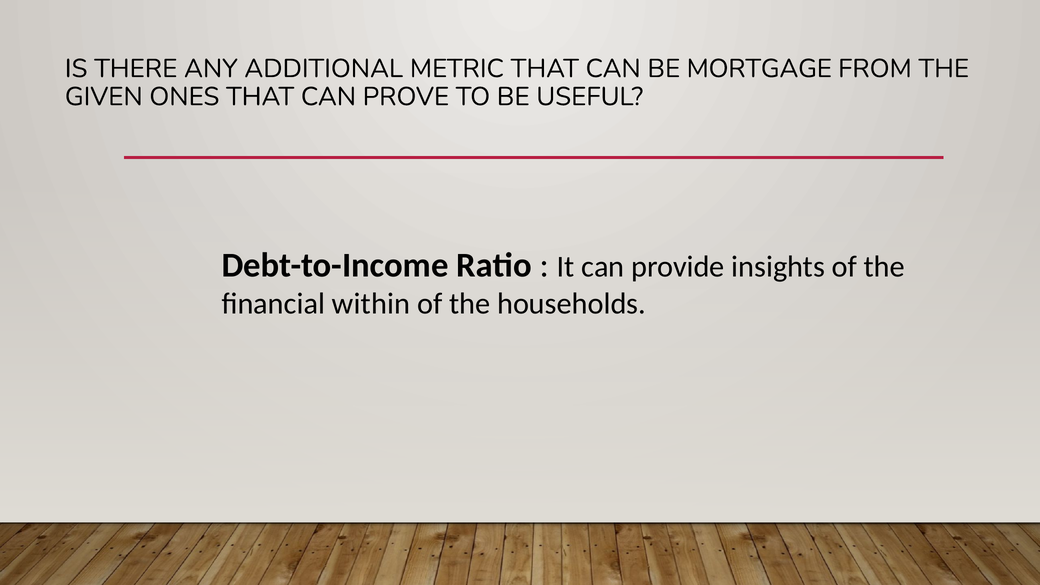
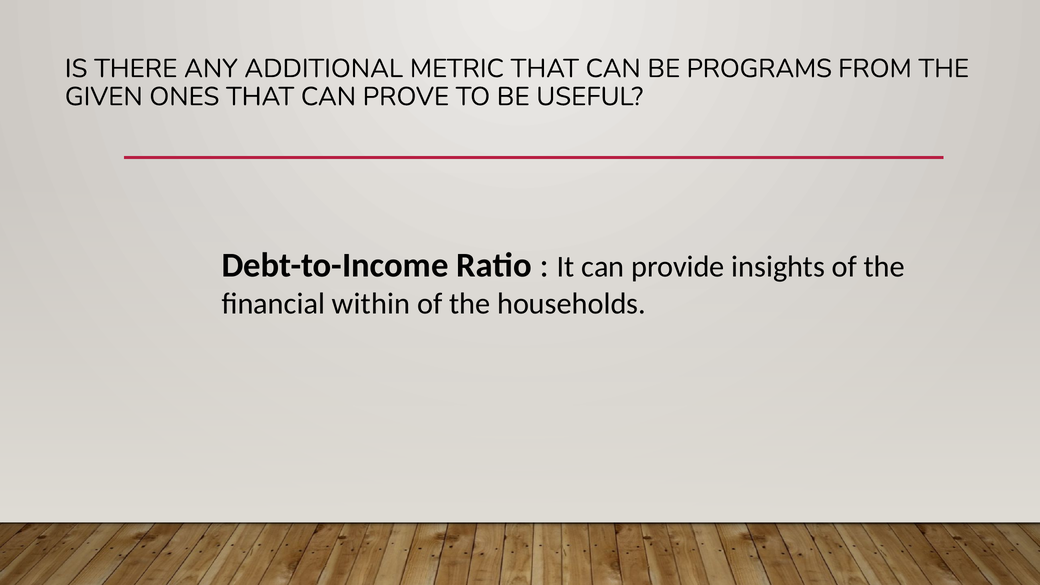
MORTGAGE: MORTGAGE -> PROGRAMS
